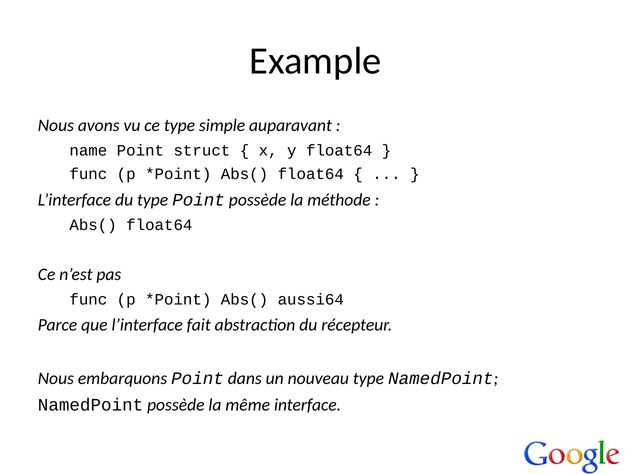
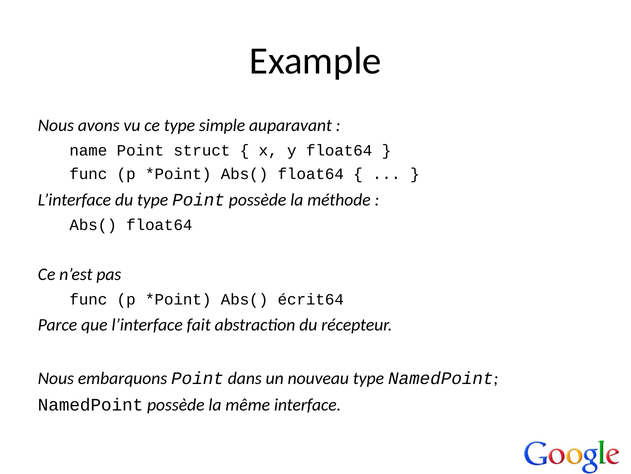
aussi64: aussi64 -> écrit64
